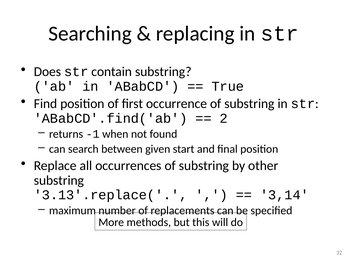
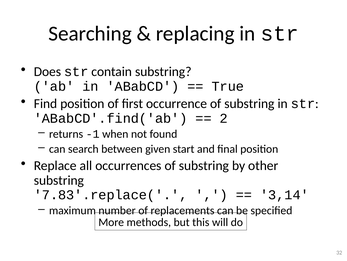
3.13'.replace(: 3.13'.replace( -> 7.83'.replace(
